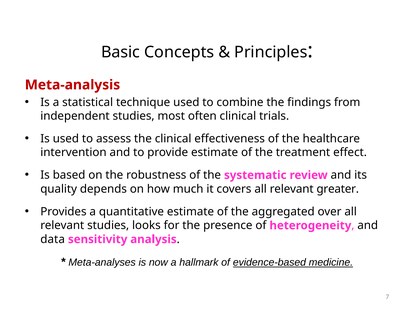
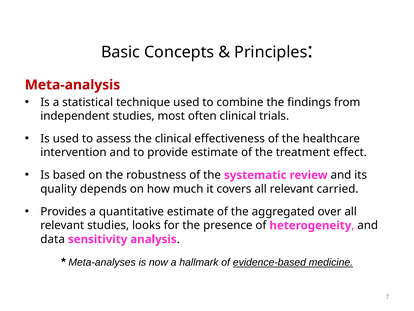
greater: greater -> carried
